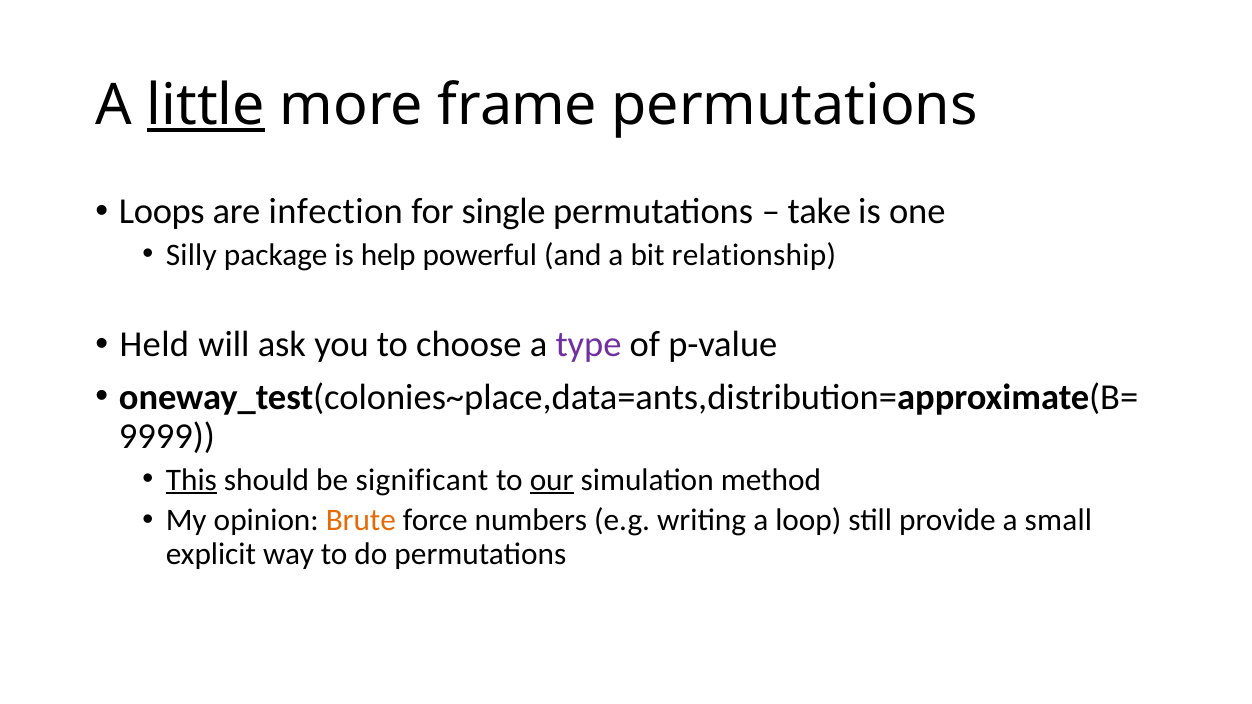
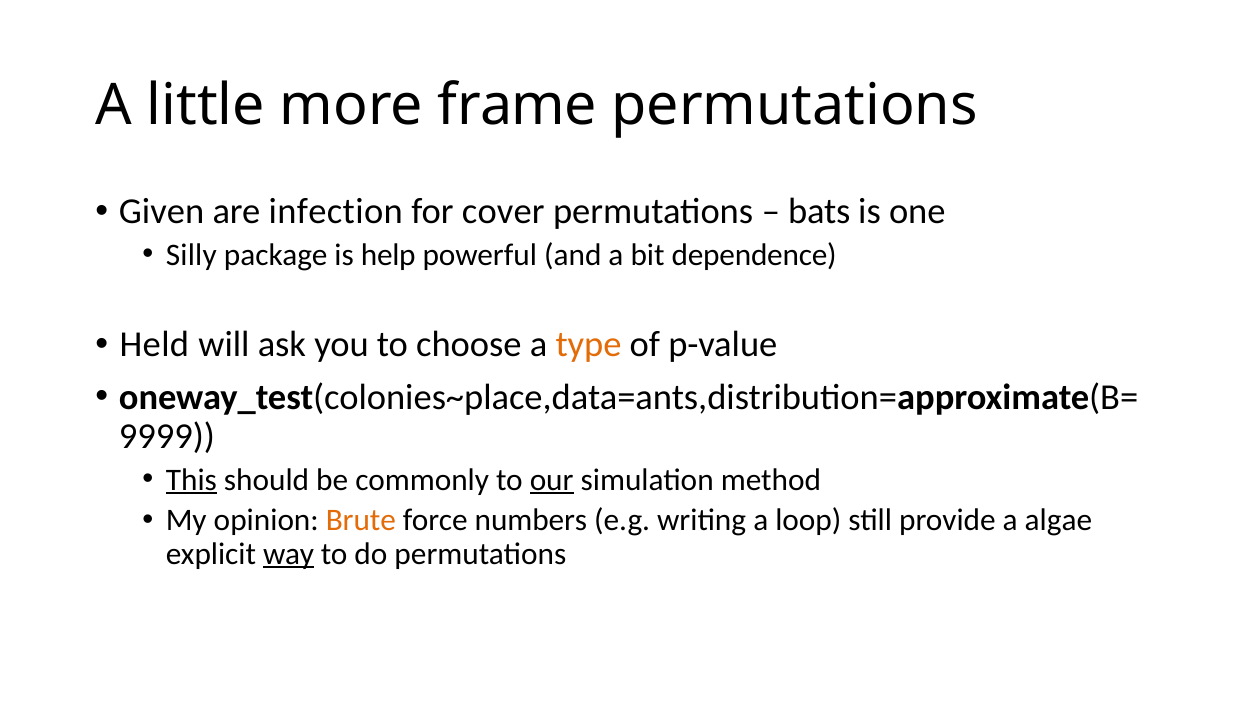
little underline: present -> none
Loops: Loops -> Given
single: single -> cover
take: take -> bats
relationship: relationship -> dependence
type colour: purple -> orange
significant: significant -> commonly
small: small -> algae
way underline: none -> present
